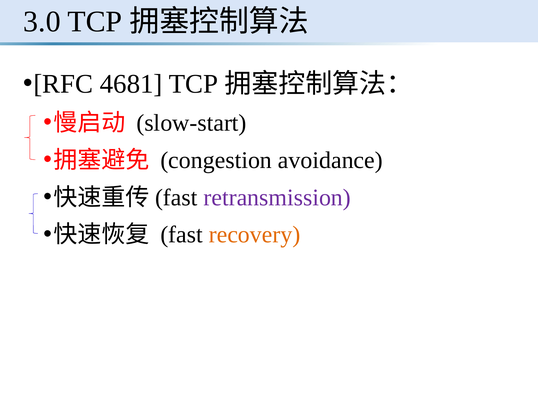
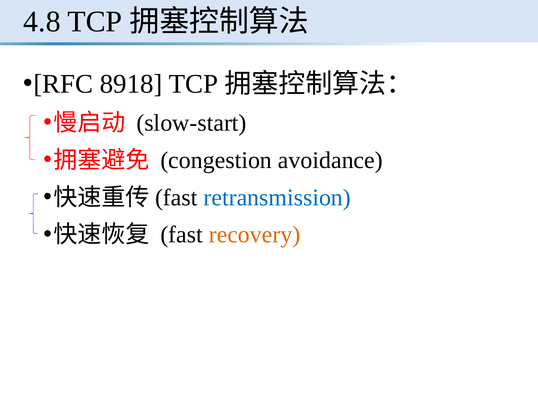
3.0: 3.0 -> 4.8
4681: 4681 -> 8918
retransmission colour: purple -> blue
